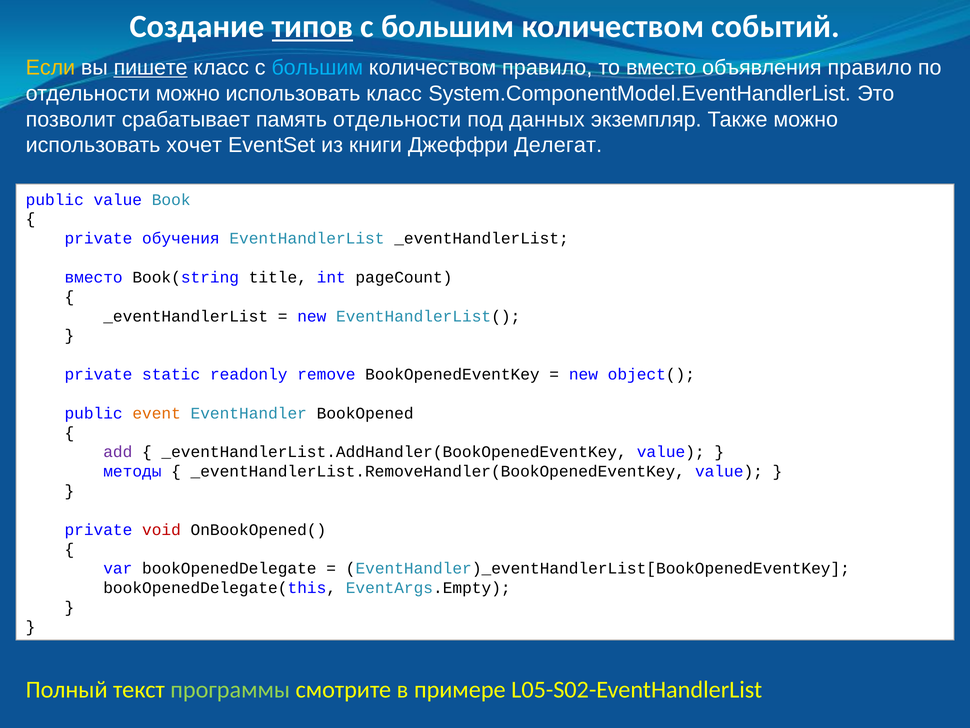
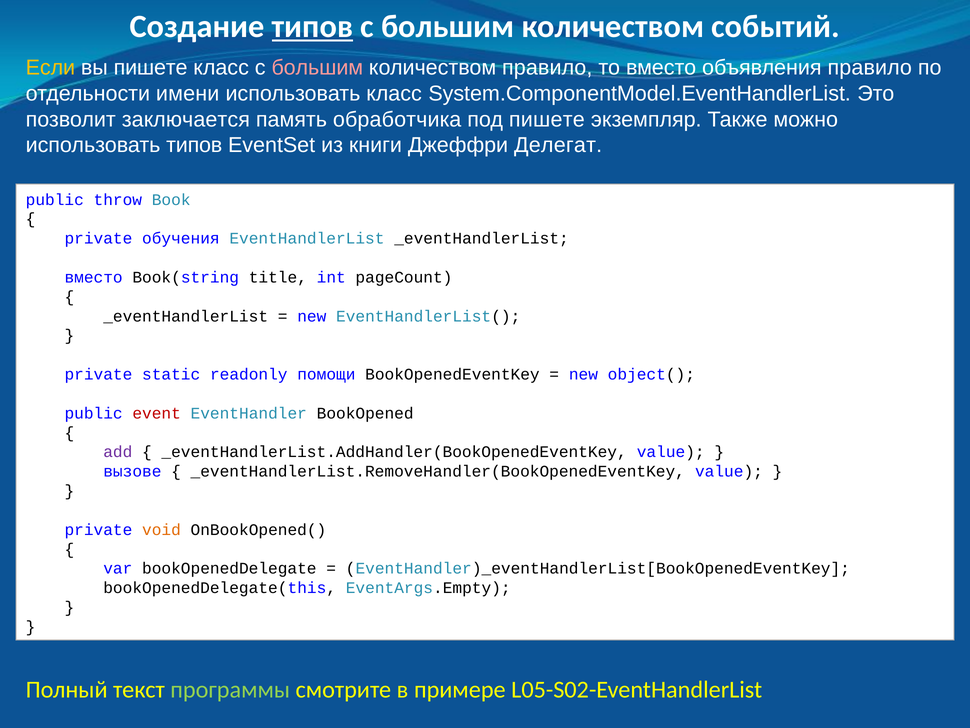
пишете at (151, 68) underline: present -> none
большим at (317, 68) colour: light blue -> pink
отдельности можно: можно -> имени
срабатывает: срабатывает -> заключается
память отдельности: отдельности -> обработчика
под данных: данных -> пишете
использовать хочет: хочет -> типов
public value: value -> throw
remove: remove -> помощи
event colour: orange -> red
методы: методы -> вызове
void colour: red -> orange
